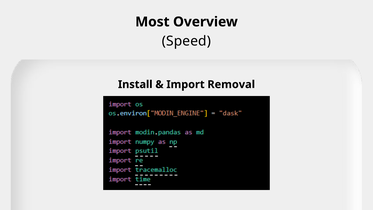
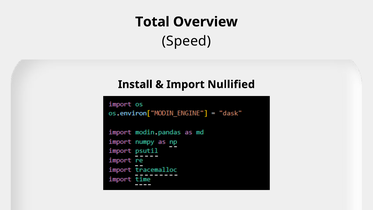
Most: Most -> Total
Removal: Removal -> Nullified
